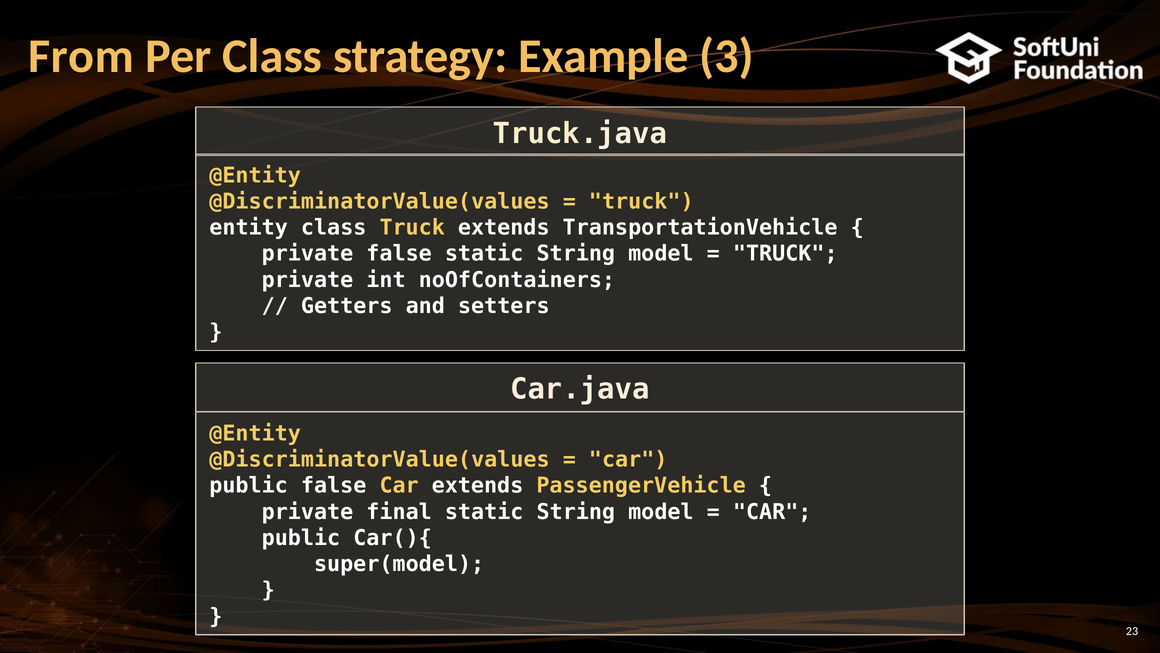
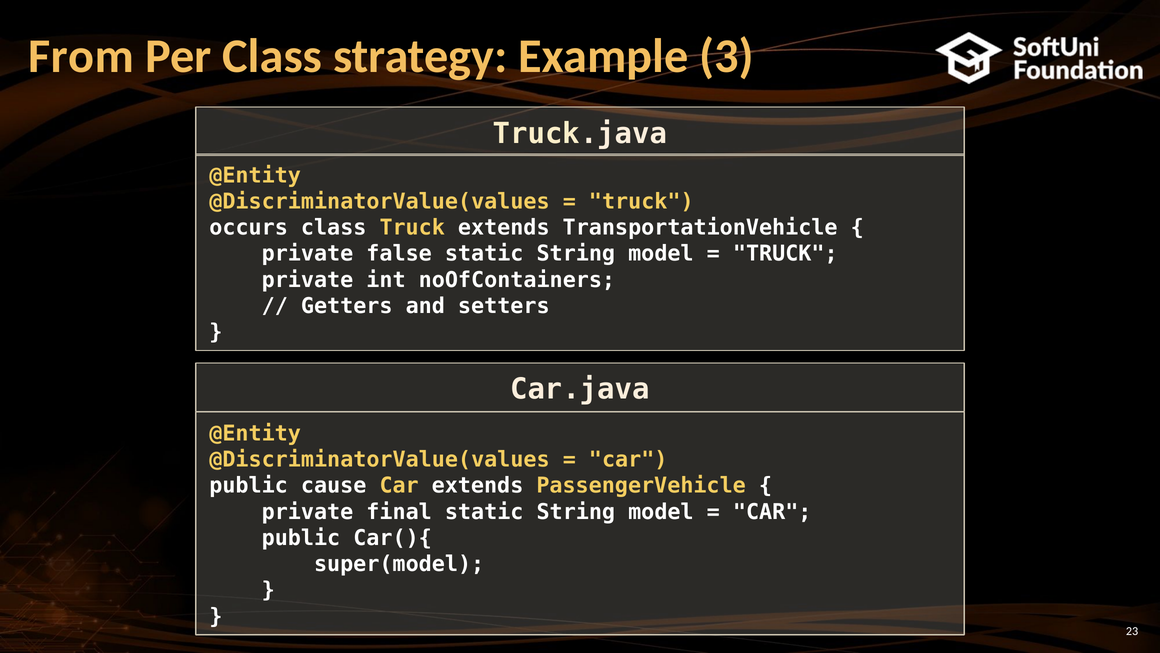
entity: entity -> occurs
public false: false -> cause
